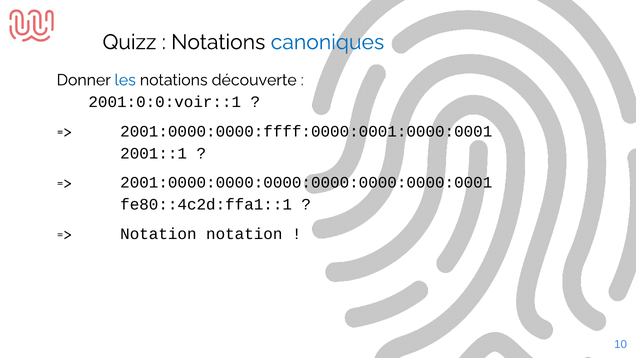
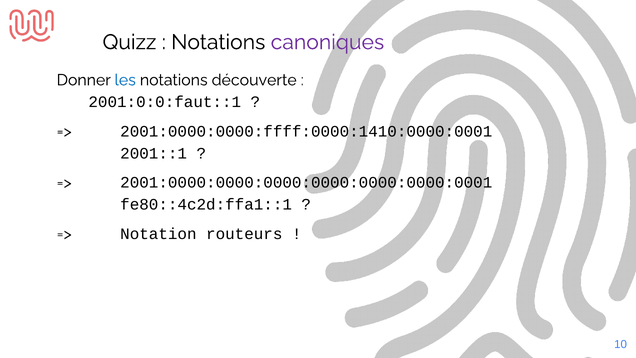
canoniques colour: blue -> purple
2001:0:0:voir::1: 2001:0:0:voir::1 -> 2001:0:0:faut::1
2001:0000:0000:ffff:0000:0001:0000:0001: 2001:0000:0000:ffff:0000:0001:0000:0001 -> 2001:0000:0000:ffff:0000:1410:0000:0001
Notation notation: notation -> routeurs
